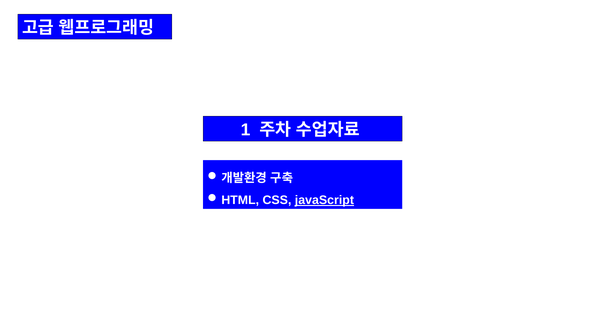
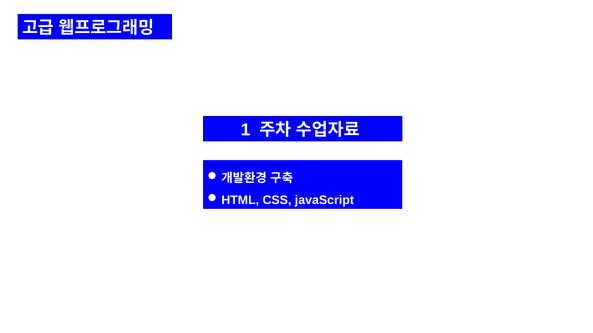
javaScript underline: present -> none
